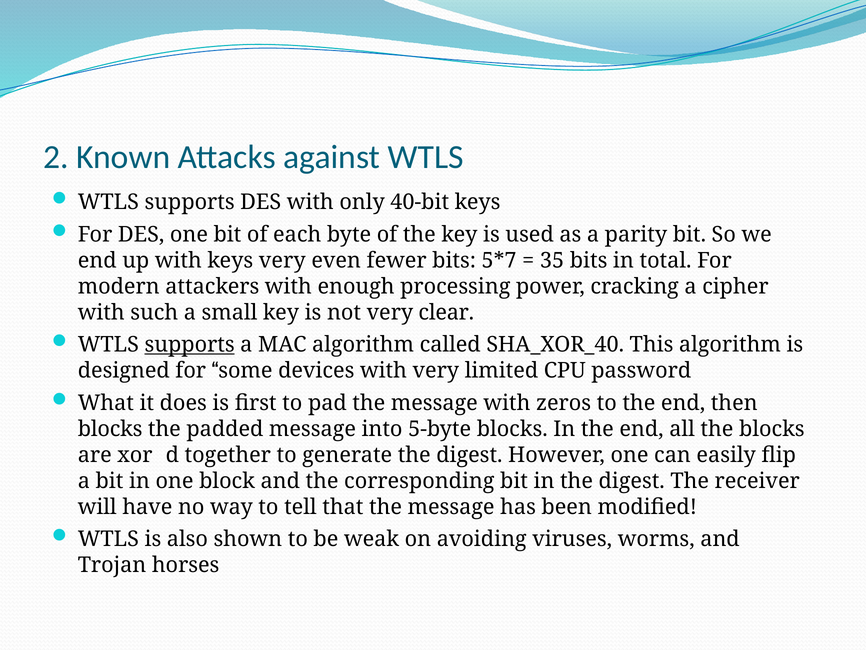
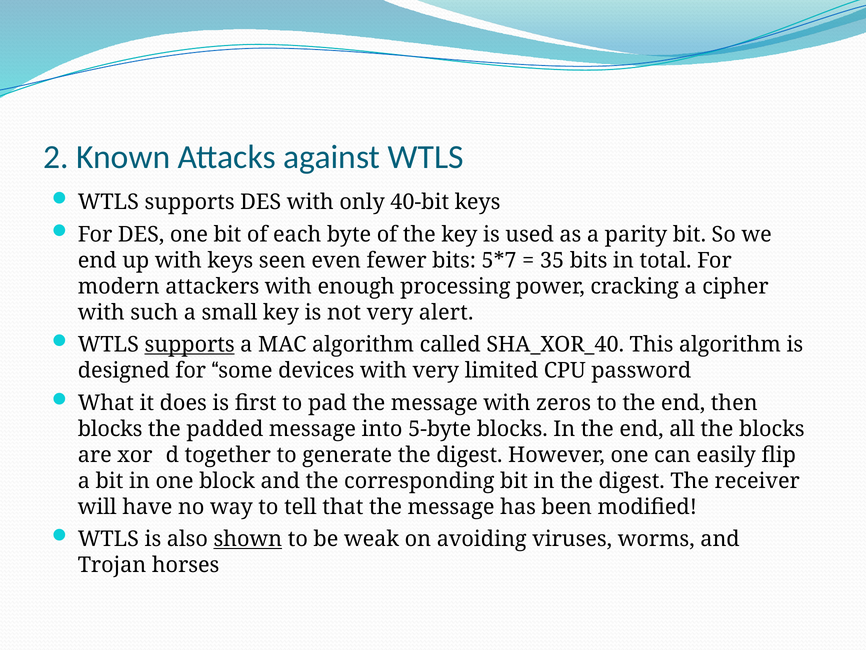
keys very: very -> seen
clear: clear -> alert
shown underline: none -> present
